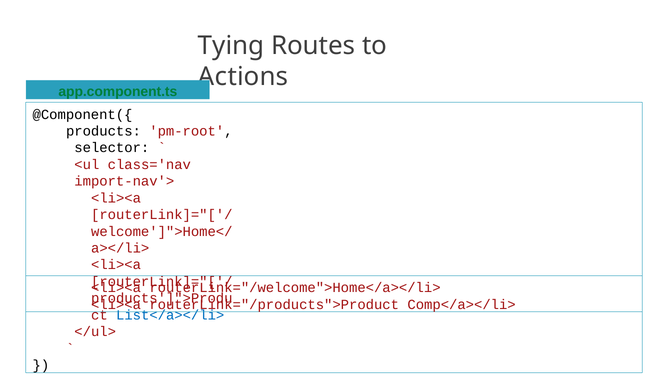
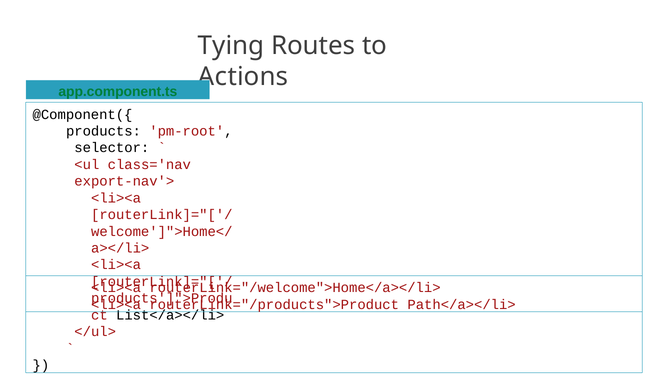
import-nav'>: import-nav'> -> export-nav'>
Comp</a></li>: Comp</a></li> -> Path</a></li>
List</a></li> colour: blue -> black
